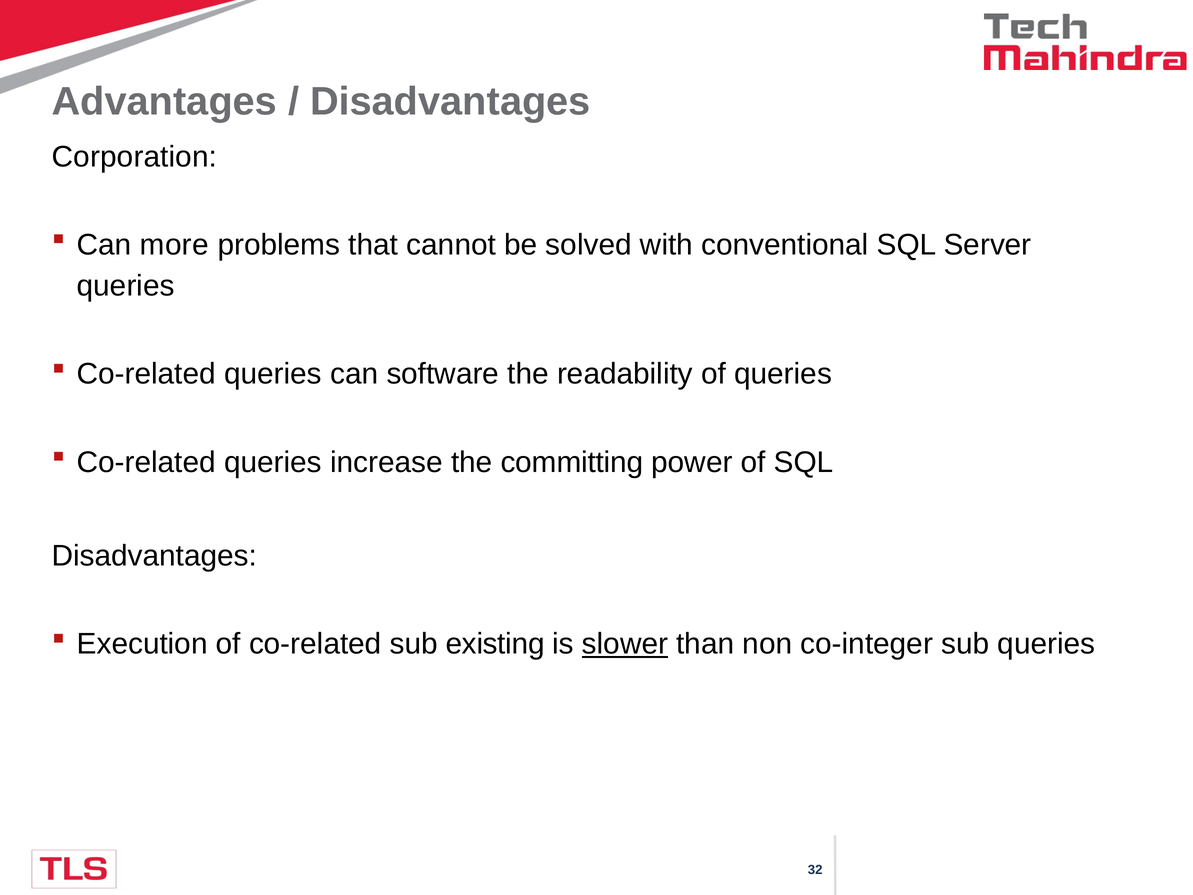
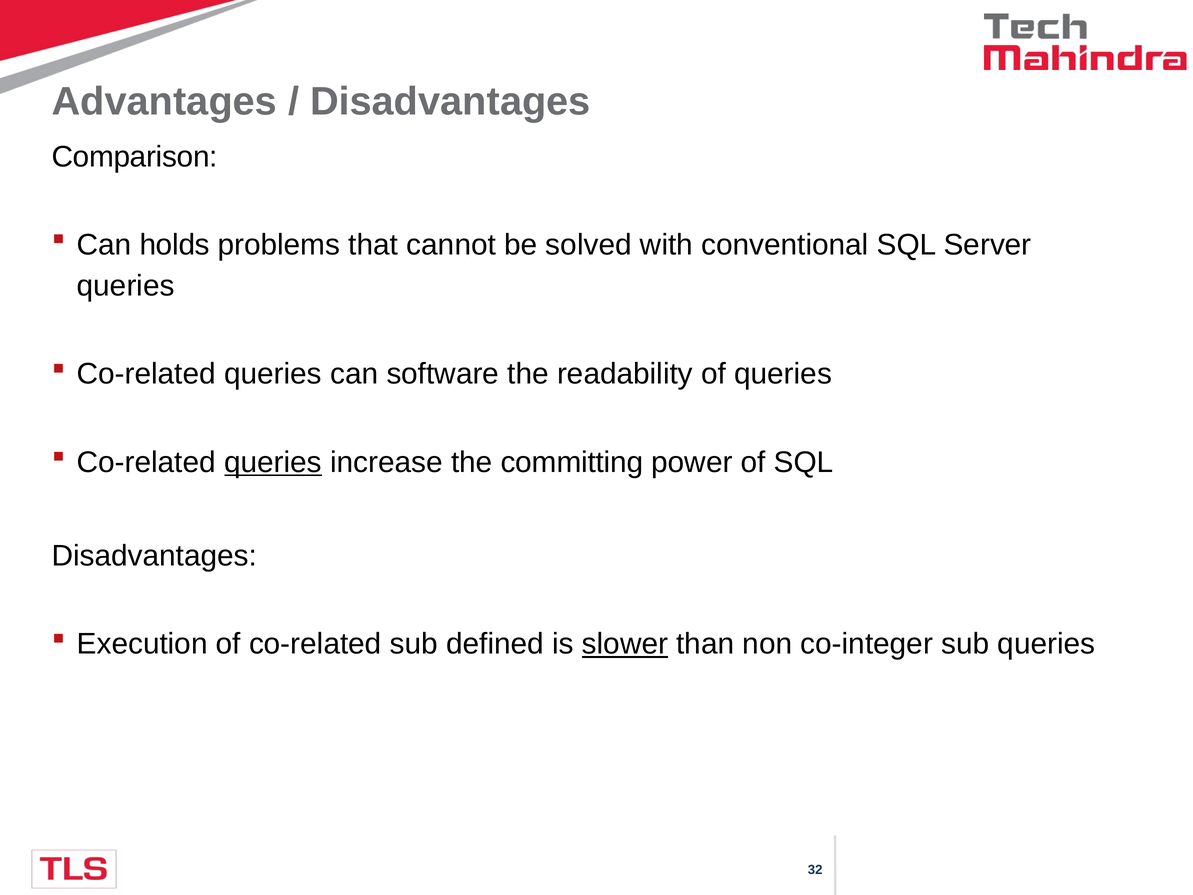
Corporation: Corporation -> Comparison
more: more -> holds
queries at (273, 462) underline: none -> present
existing: existing -> defined
